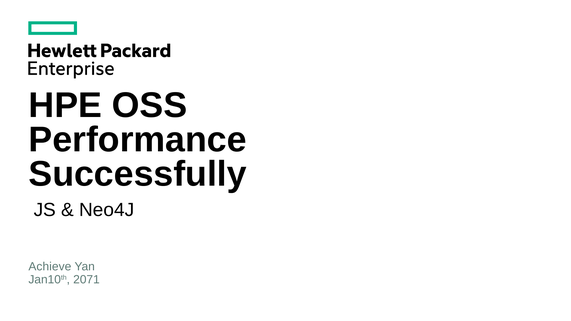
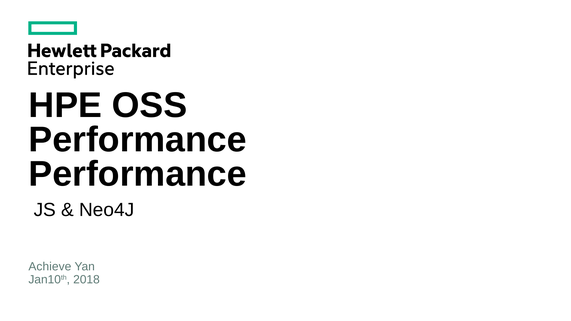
Successfully at (138, 174): Successfully -> Performance
2071: 2071 -> 2018
